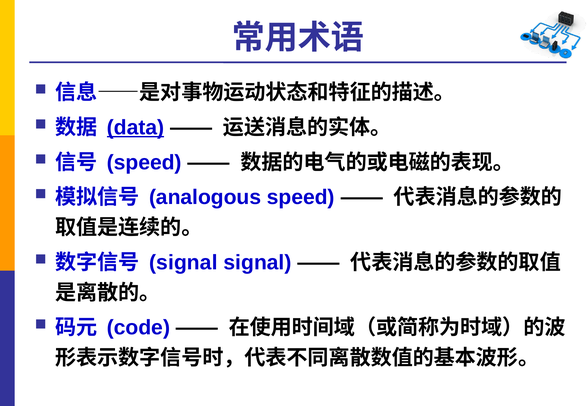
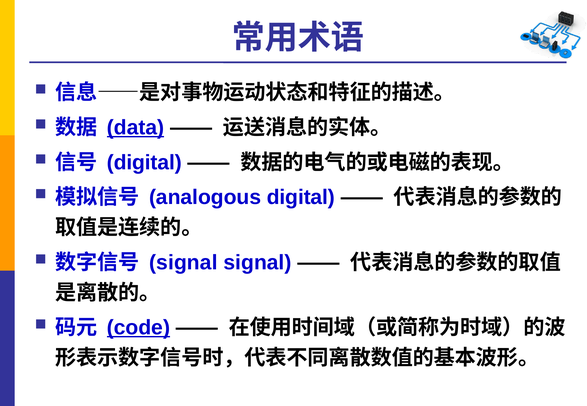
speed at (144, 163): speed -> digital
analogous speed: speed -> digital
code underline: none -> present
